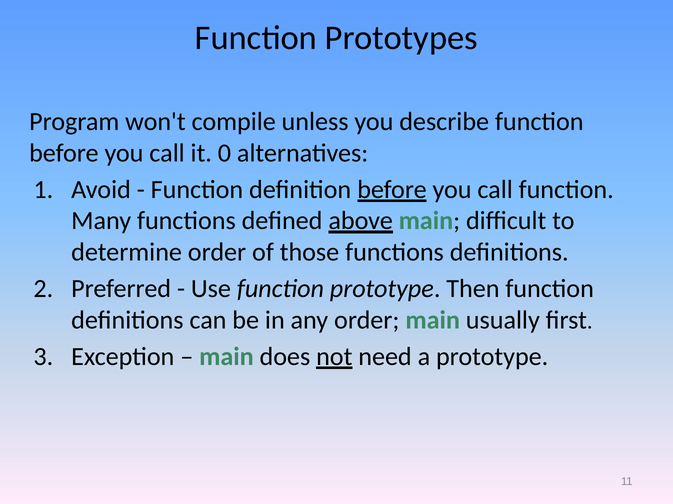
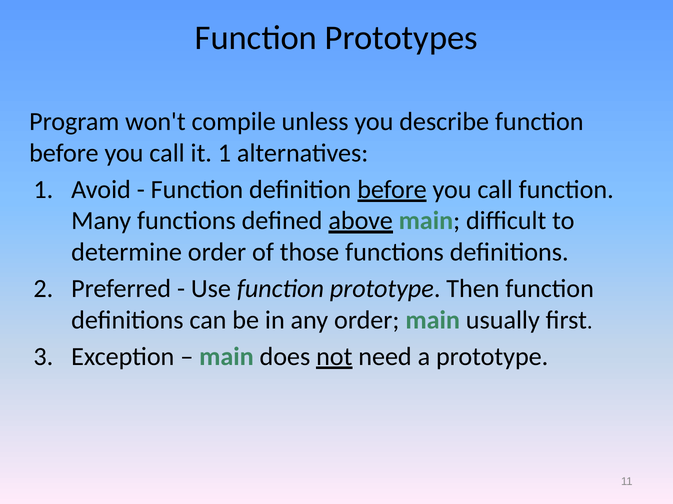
it 0: 0 -> 1
